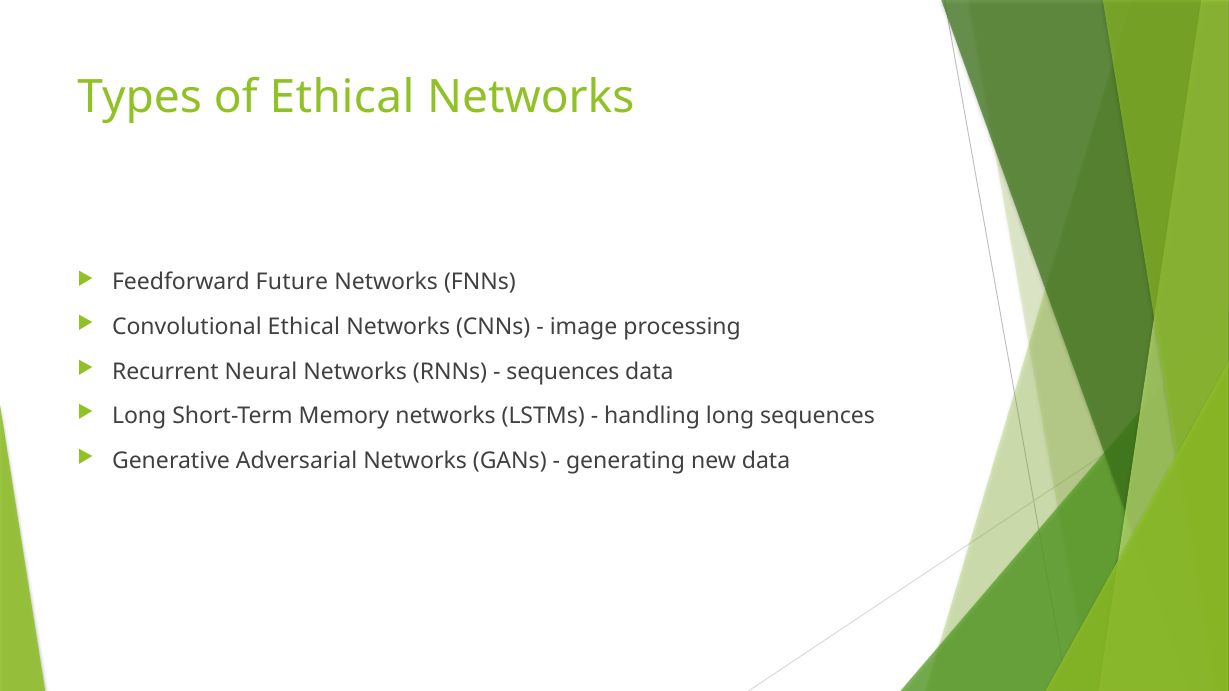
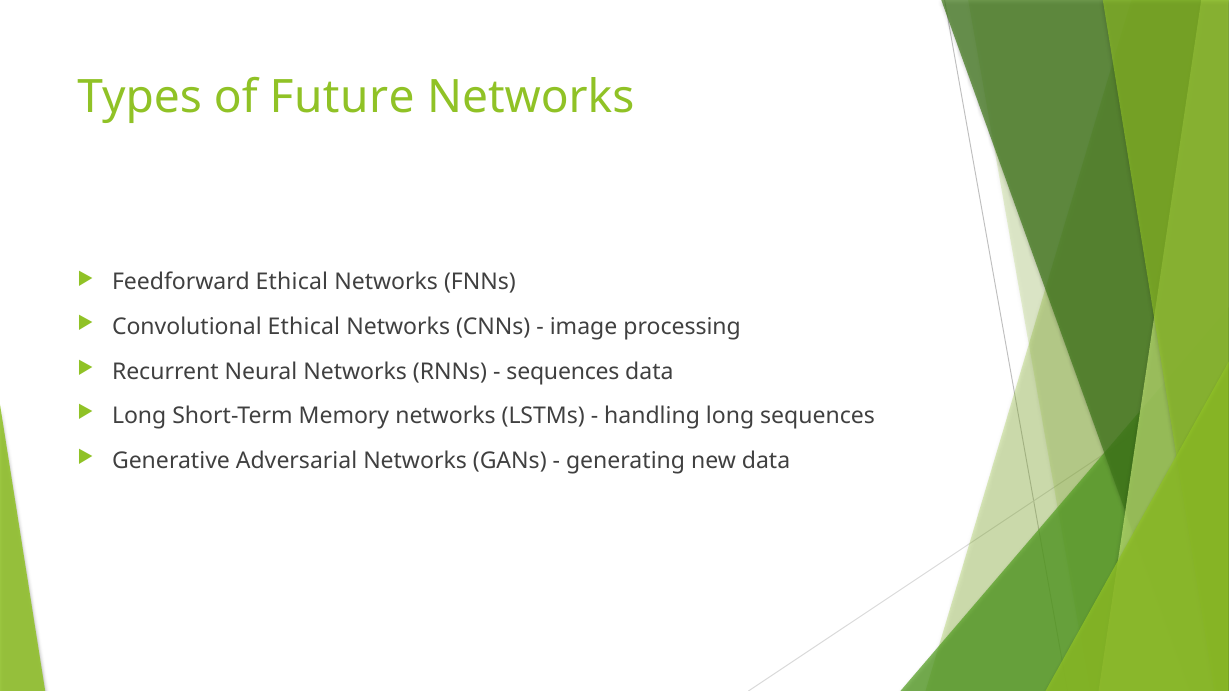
of Ethical: Ethical -> Future
Feedforward Future: Future -> Ethical
